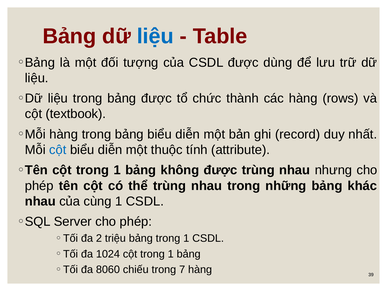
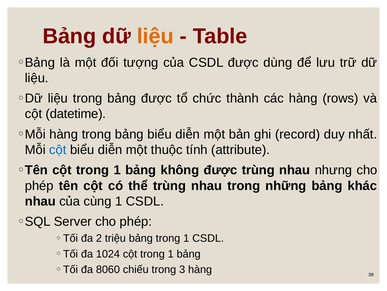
liệu at (155, 36) colour: blue -> orange
textbook: textbook -> datetime
7: 7 -> 3
